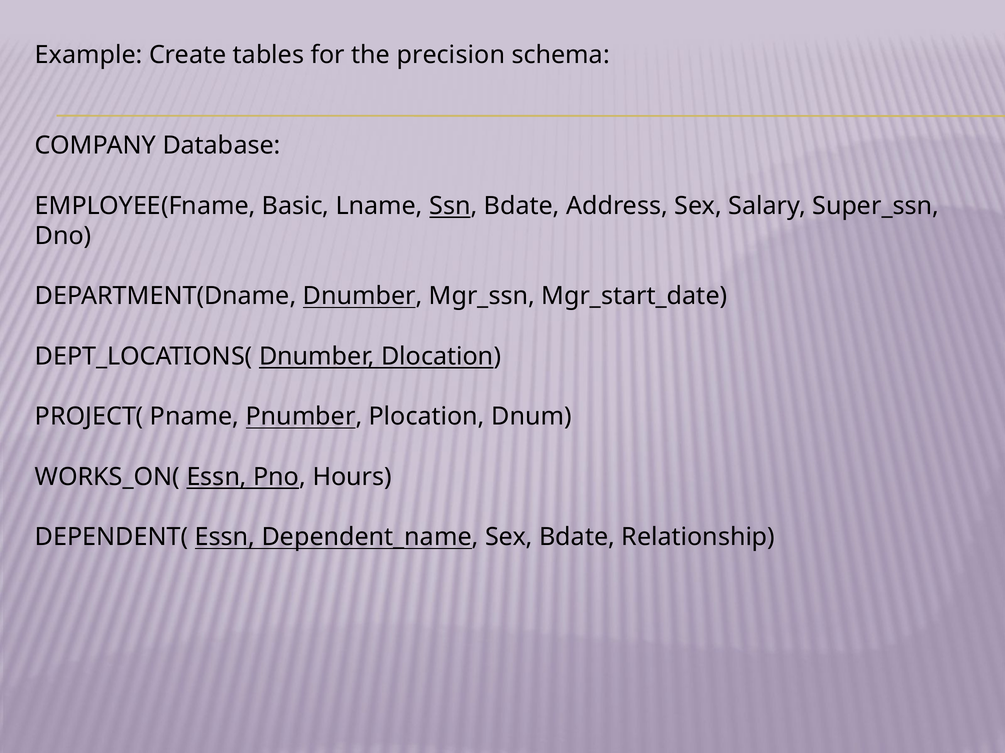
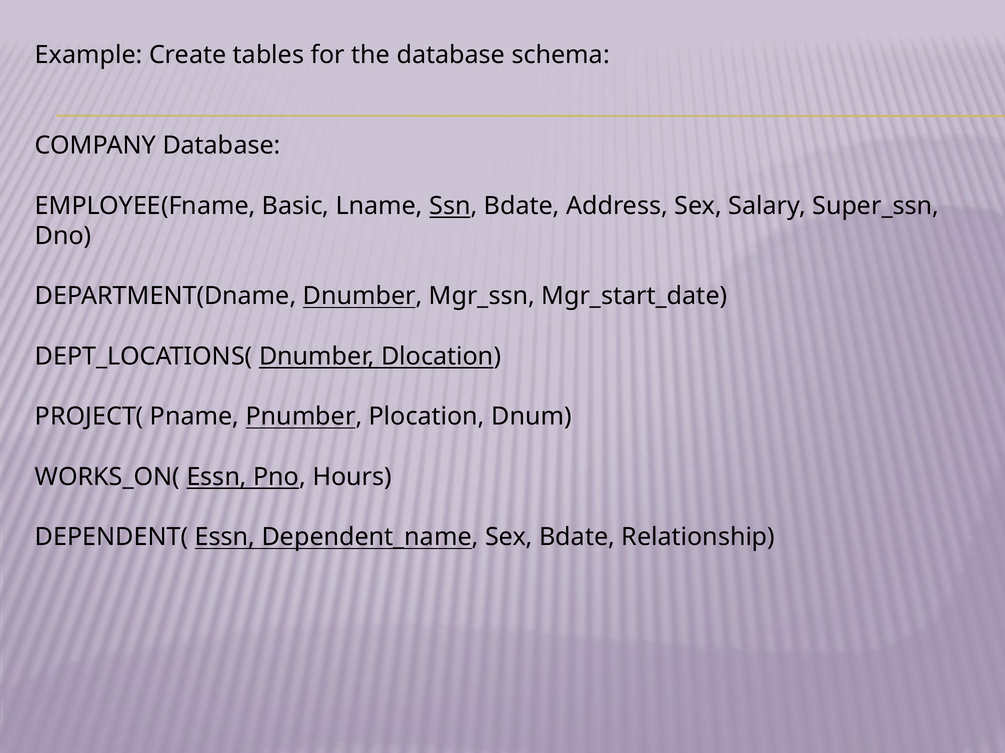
the precision: precision -> database
